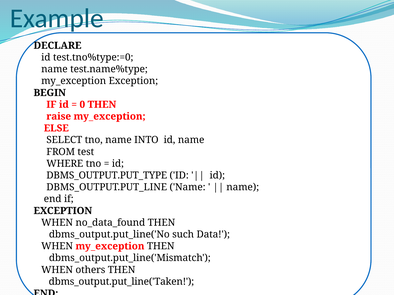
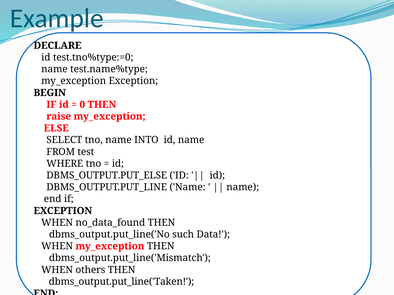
DBMS_OUTPUT.PUT_TYPE: DBMS_OUTPUT.PUT_TYPE -> DBMS_OUTPUT.PUT_ELSE
